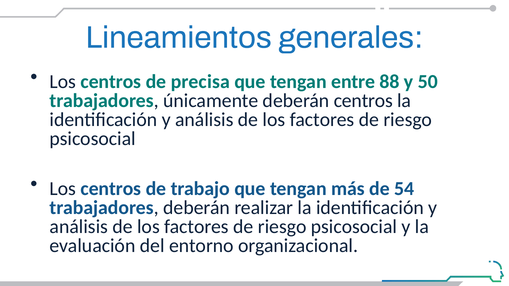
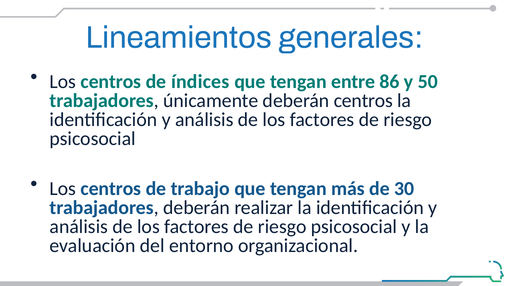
precisa: precisa -> índices
88: 88 -> 86
54: 54 -> 30
